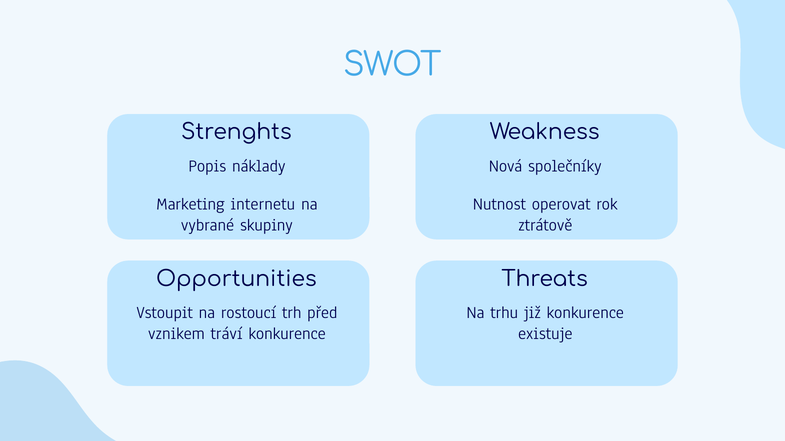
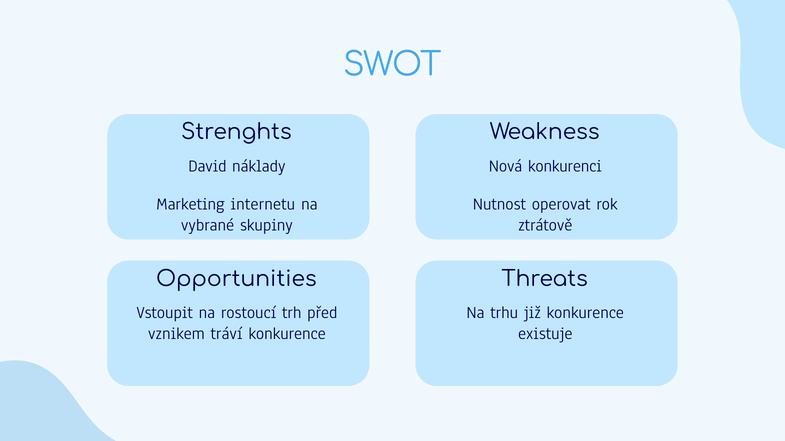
Popis: Popis -> David
společníky: společníky -> konkurenci
